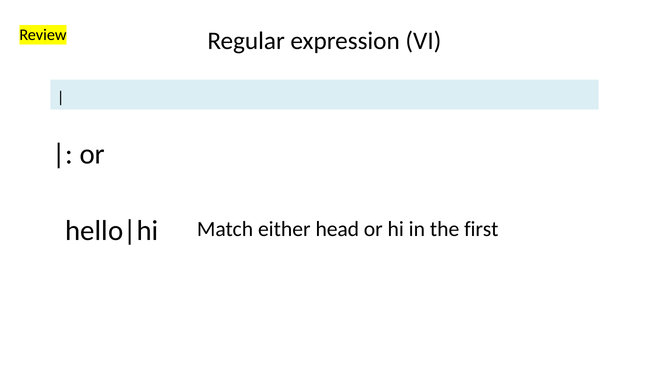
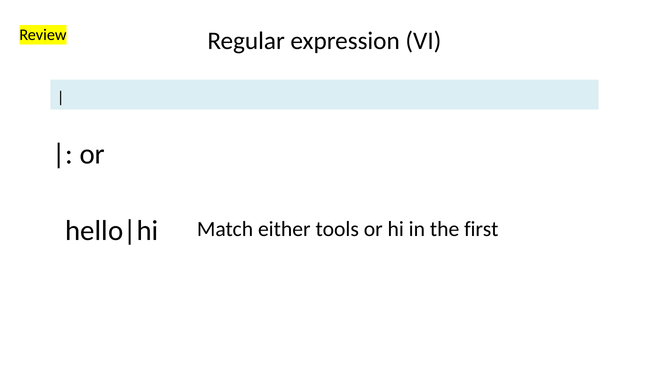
head: head -> tools
